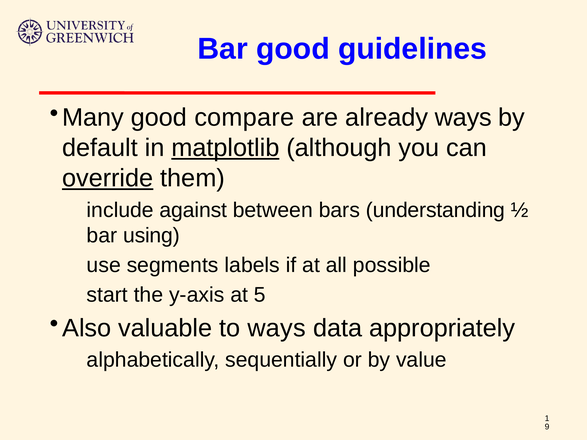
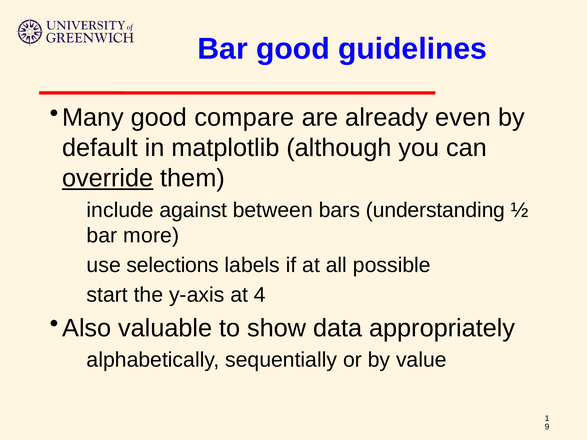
already ways: ways -> even
matplotlib underline: present -> none
using: using -> more
segments: segments -> selections
5: 5 -> 4
to ways: ways -> show
